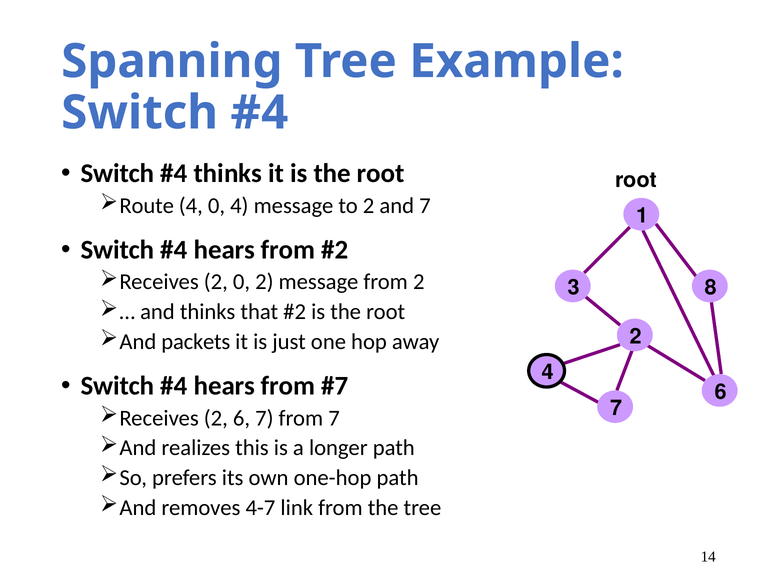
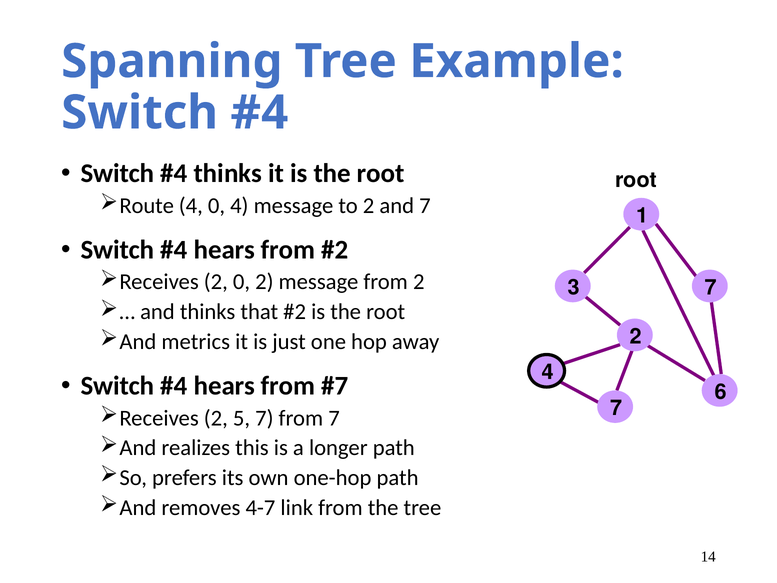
3 8: 8 -> 7
packets: packets -> metrics
2 6: 6 -> 5
